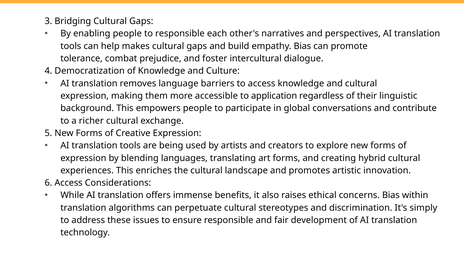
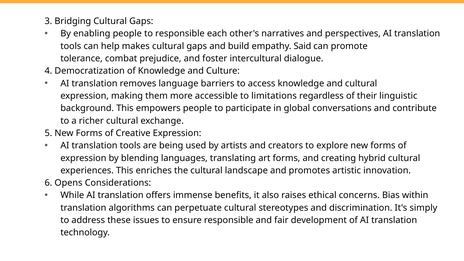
empathy Bias: Bias -> Said
application: application -> limitations
6 Access: Access -> Opens
